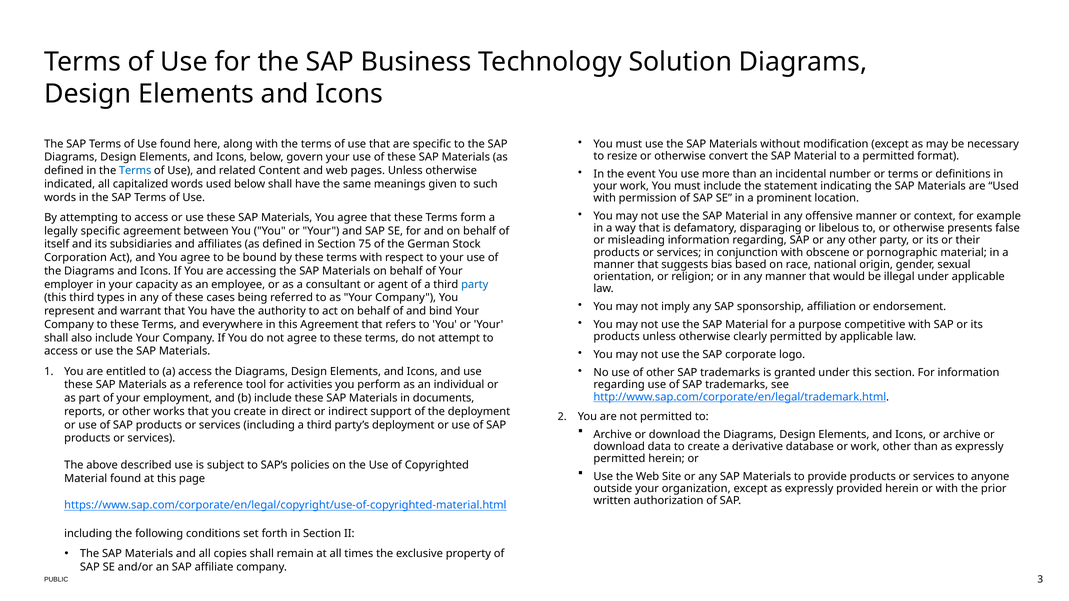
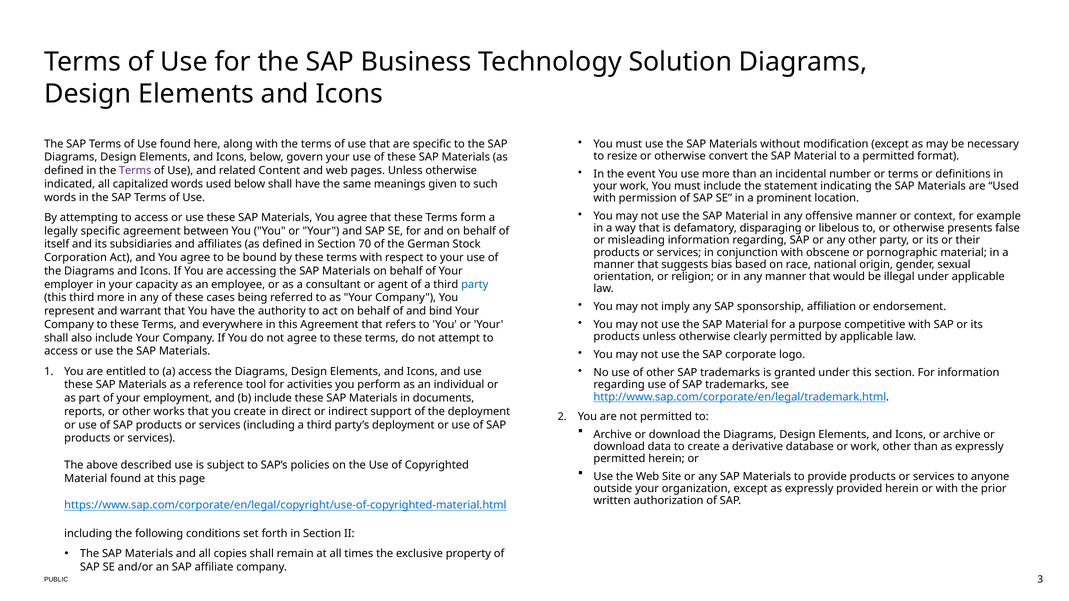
Terms at (135, 171) colour: blue -> purple
75: 75 -> 70
third types: types -> more
